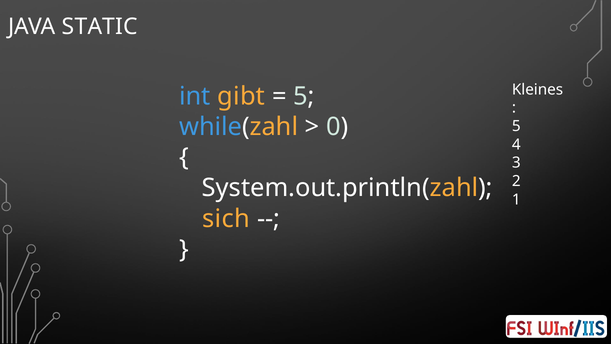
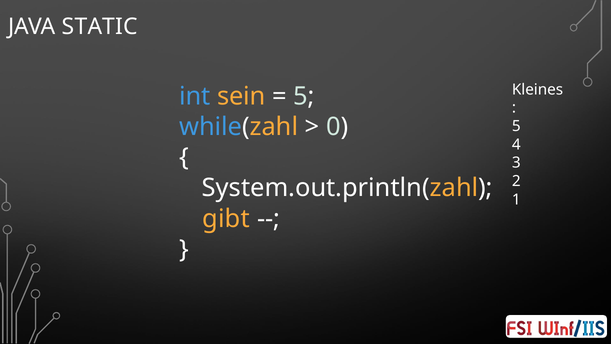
gibt: gibt -> sein
sich: sich -> gibt
